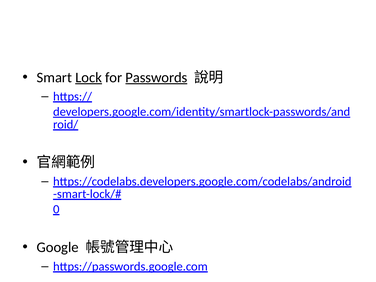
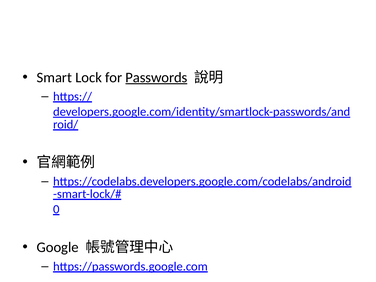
Lock underline: present -> none
